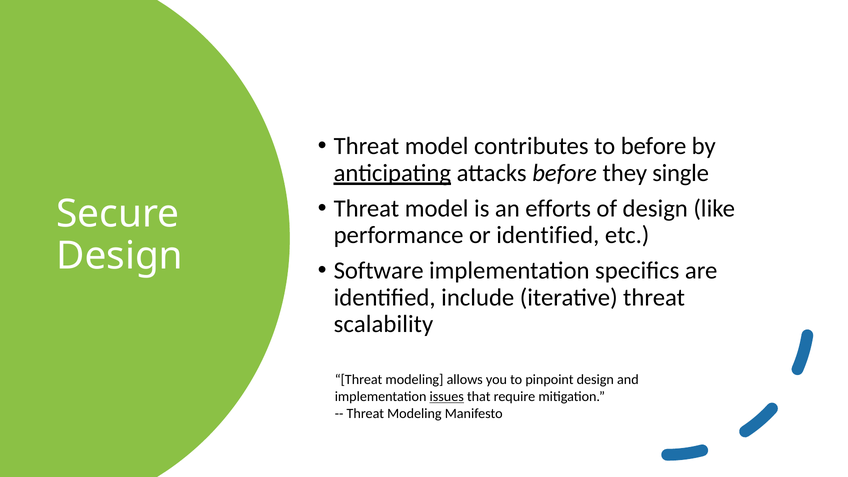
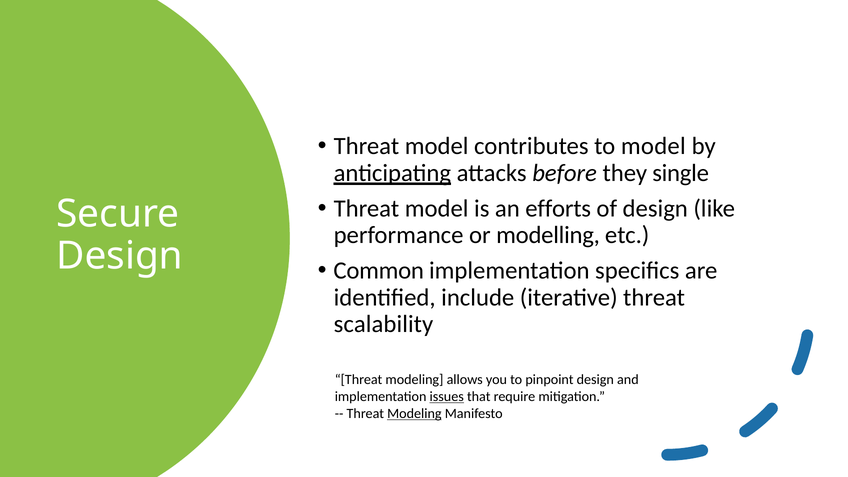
to before: before -> model
or identified: identified -> modelling
Software: Software -> Common
Modeling at (414, 414) underline: none -> present
